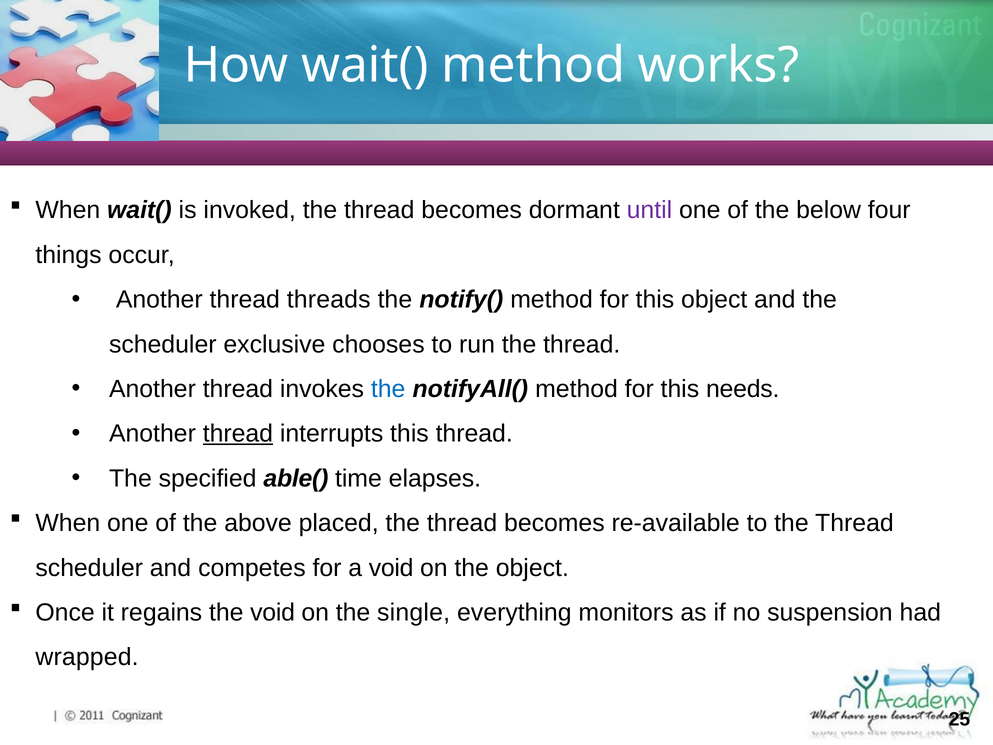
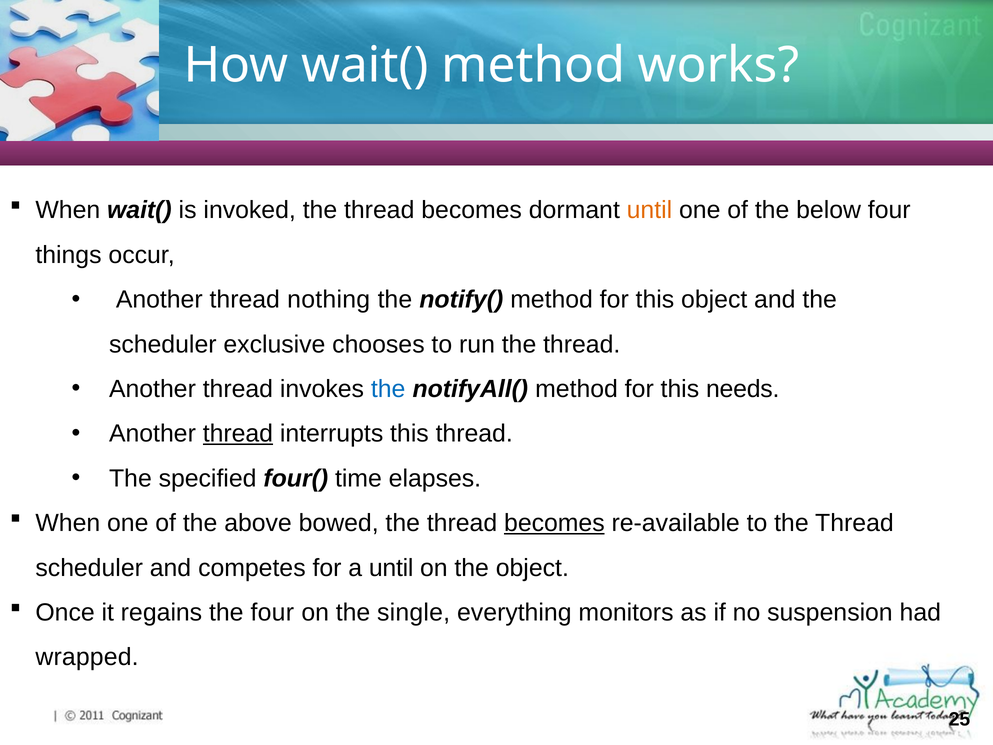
until at (649, 210) colour: purple -> orange
threads: threads -> nothing
able(: able( -> four(
placed: placed -> bowed
becomes at (554, 523) underline: none -> present
a void: void -> until
the void: void -> four
